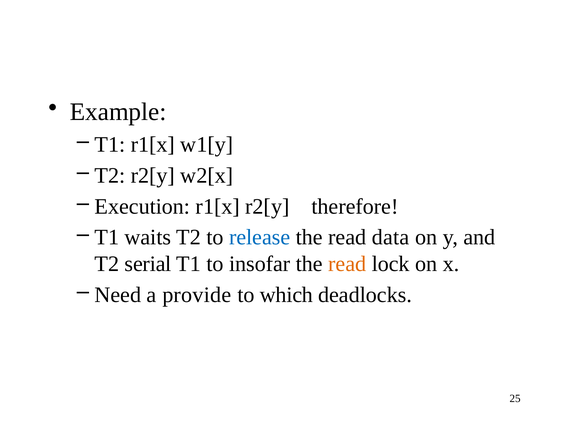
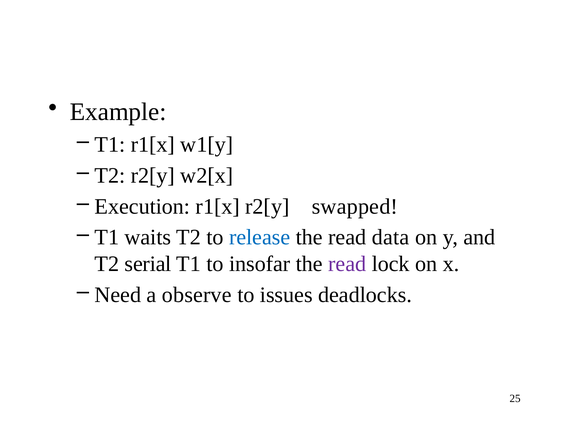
therefore: therefore -> swapped
read at (347, 264) colour: orange -> purple
provide: provide -> observe
which: which -> issues
